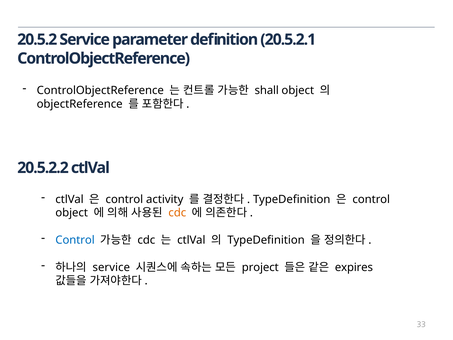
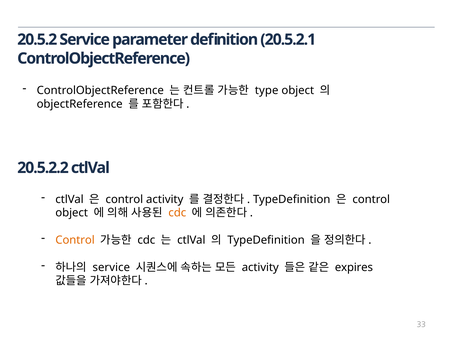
shall: shall -> type
Control at (75, 240) colour: blue -> orange
project at (260, 267): project -> activity
